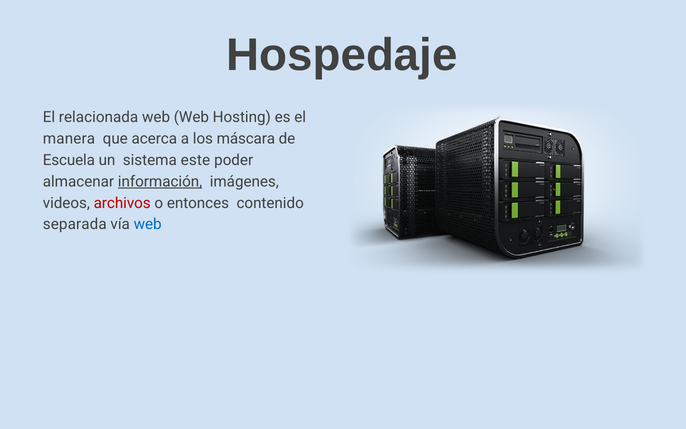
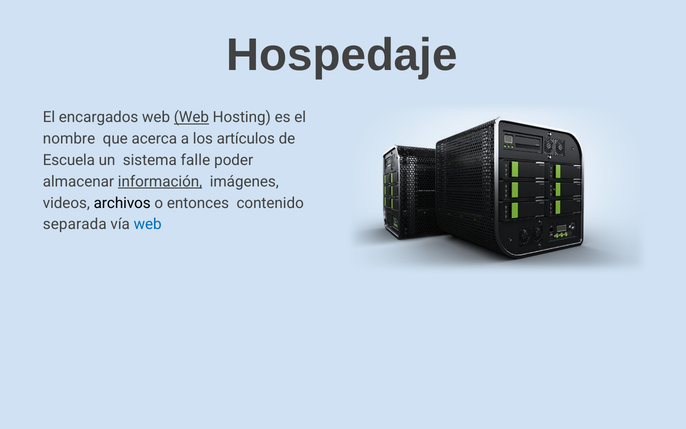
relacionada: relacionada -> encargados
Web at (191, 117) underline: none -> present
manera: manera -> nombre
máscara: máscara -> artículos
este: este -> falle
archivos colour: red -> black
